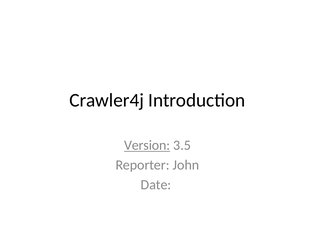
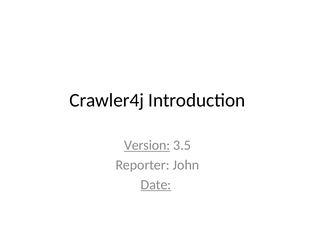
Date underline: none -> present
